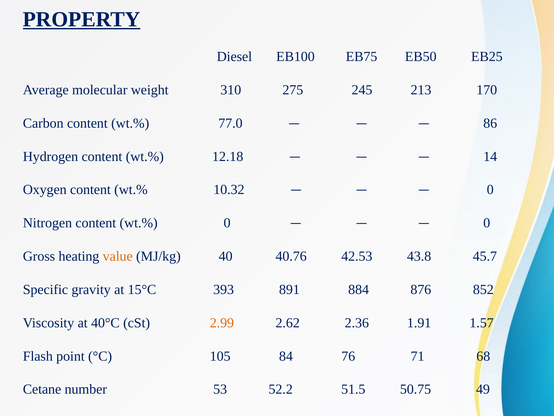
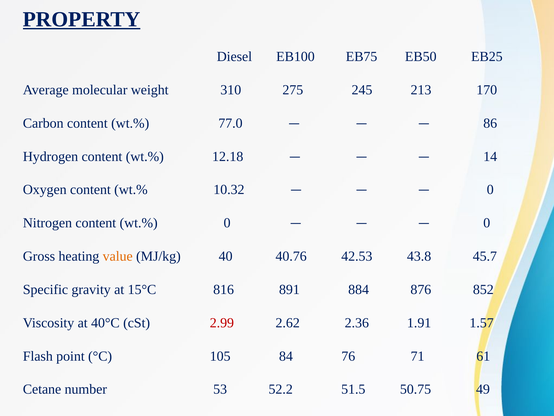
393: 393 -> 816
2.99 colour: orange -> red
68: 68 -> 61
